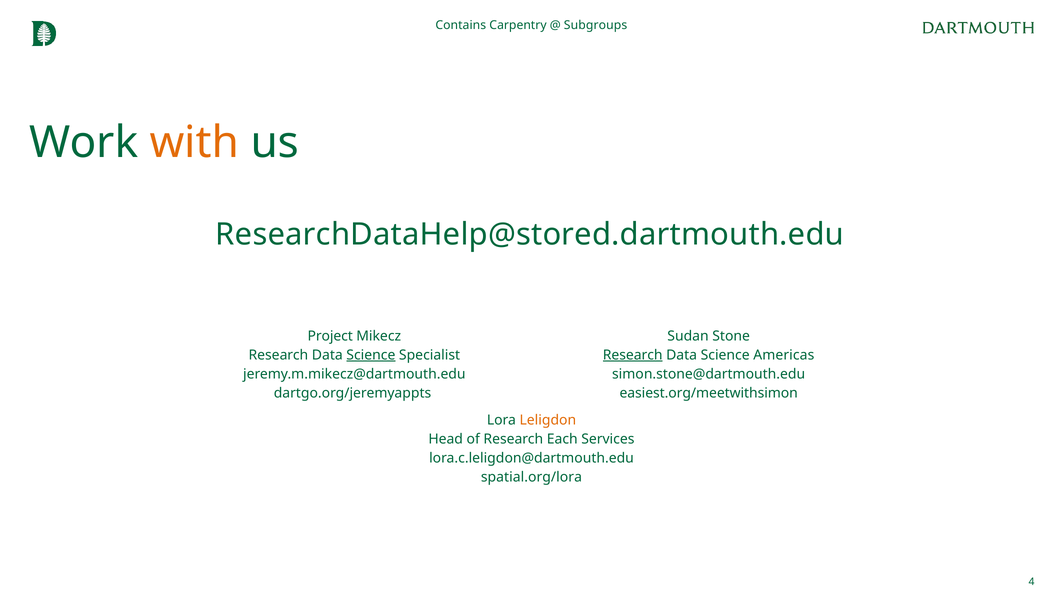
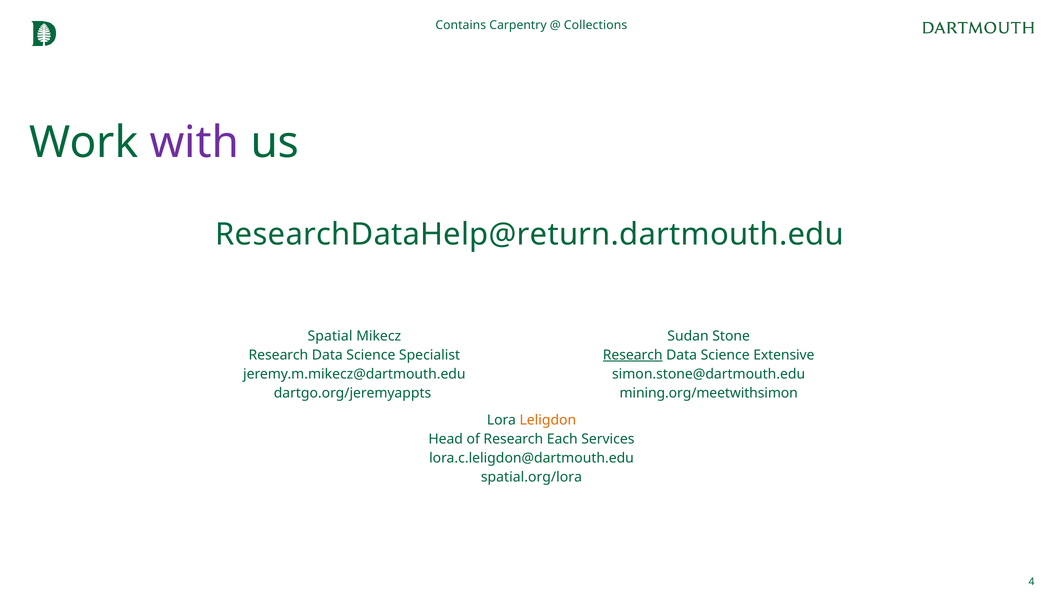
Subgroups: Subgroups -> Collections
with colour: orange -> purple
ResearchDataHelp@stored.dartmouth.edu: ResearchDataHelp@stored.dartmouth.edu -> ResearchDataHelp@return.dartmouth.edu
Project: Project -> Spatial
Science at (371, 355) underline: present -> none
Americas: Americas -> Extensive
easiest.org/meetwithsimon: easiest.org/meetwithsimon -> mining.org/meetwithsimon
